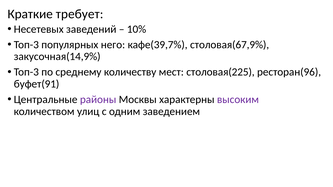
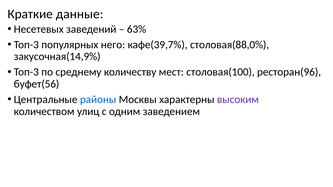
требует: требует -> данные
10%: 10% -> 63%
столовая(67,9%: столовая(67,9% -> столовая(88,0%
столовая(225: столовая(225 -> столовая(100
буфет(91: буфет(91 -> буфет(56
районы colour: purple -> blue
